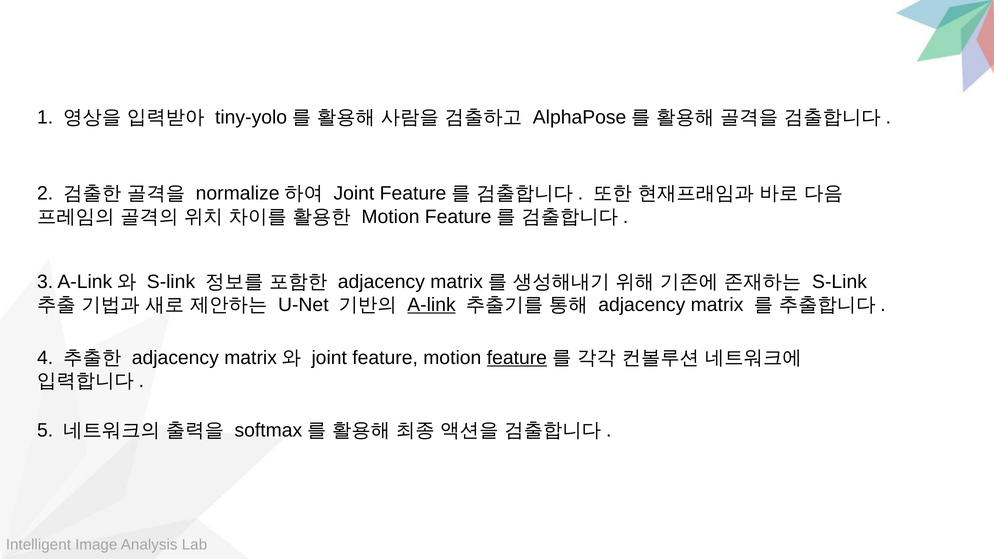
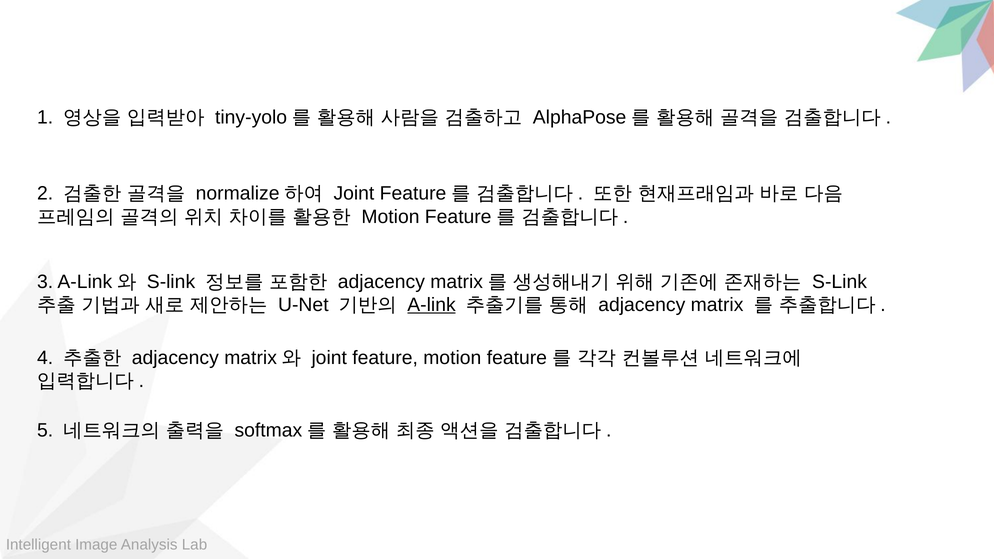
feature at (517, 358) underline: present -> none
